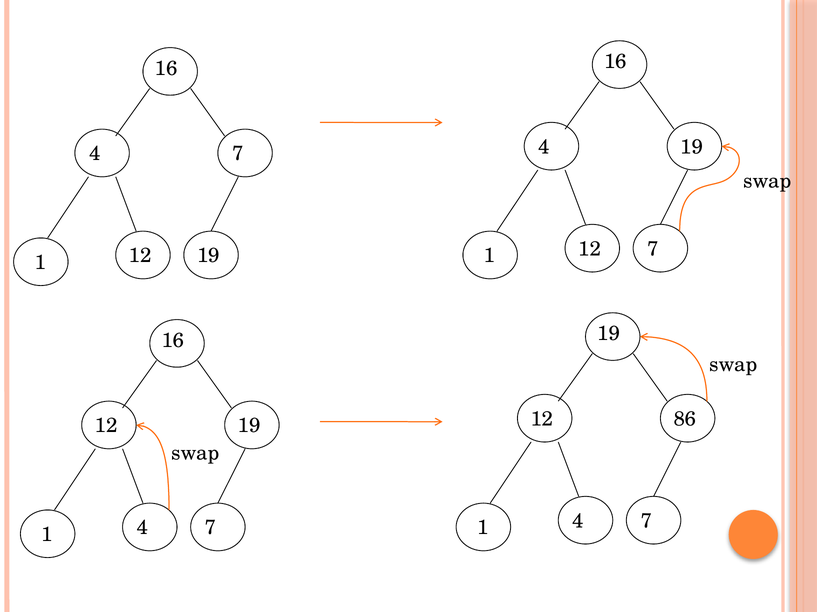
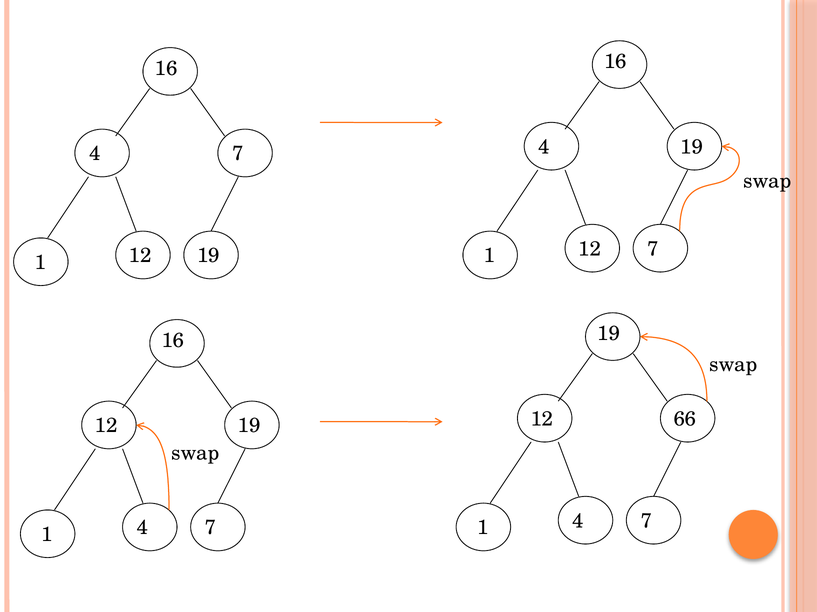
86: 86 -> 66
